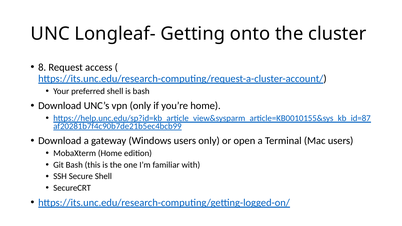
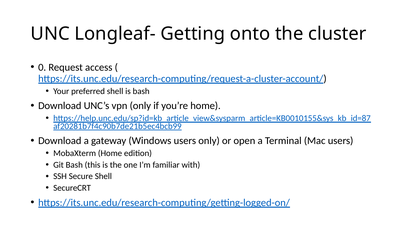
8: 8 -> 0
